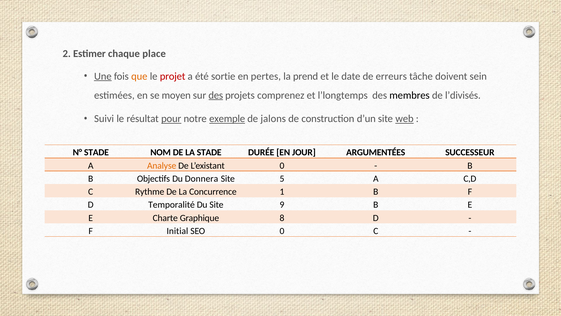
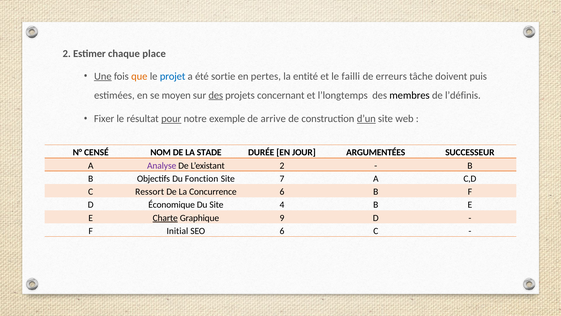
projet colour: red -> blue
prend: prend -> entité
date: date -> failli
sein: sein -> puis
comprenez: comprenez -> concernant
l’divisés: l’divisés -> l’définis
Suivi: Suivi -> Fixer
exemple underline: present -> none
jalons: jalons -> arrive
d’un underline: none -> present
web underline: present -> none
N° STADE: STADE -> CENSÉ
Analyse colour: orange -> purple
L’existant 0: 0 -> 2
Donnera: Donnera -> Fonction
5: 5 -> 7
Rythme: Rythme -> Ressort
Concurrence 1: 1 -> 6
Temporalité: Temporalité -> Économique
9: 9 -> 4
Charte underline: none -> present
8: 8 -> 9
SEO 0: 0 -> 6
